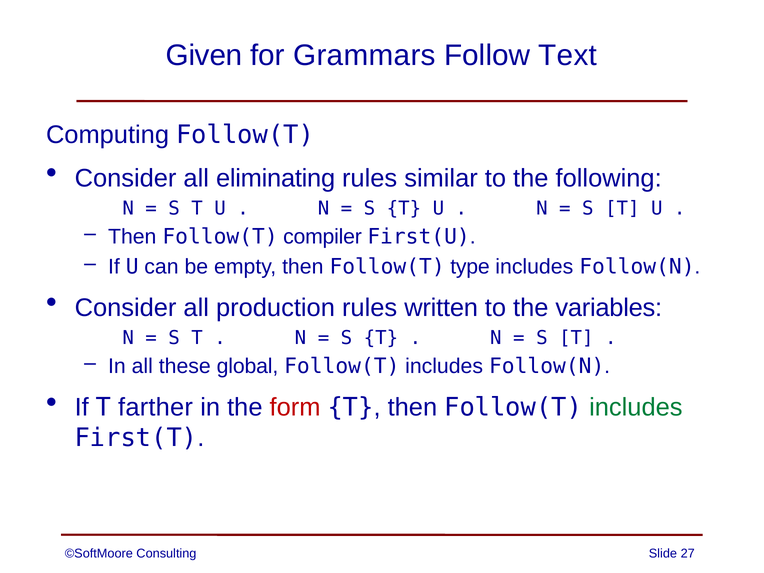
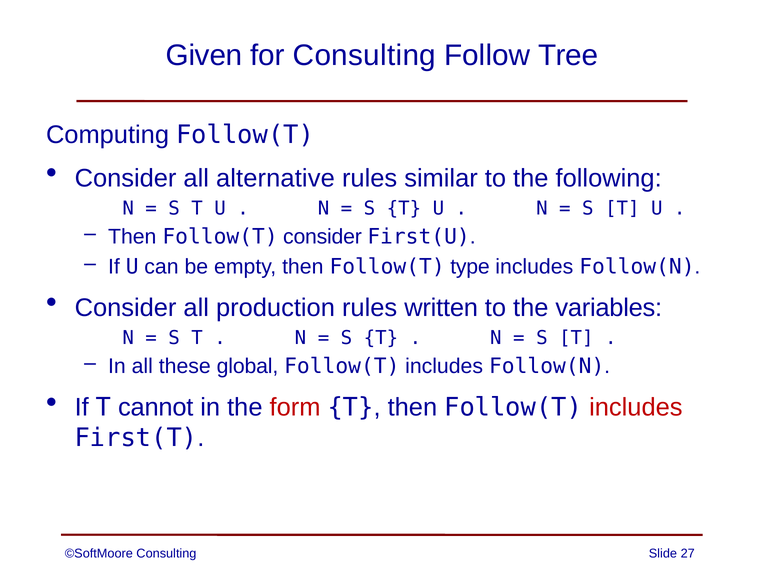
for Grammars: Grammars -> Consulting
Text: Text -> Tree
eliminating: eliminating -> alternative
Follow(T compiler: compiler -> consider
farther: farther -> cannot
includes at (636, 407) colour: green -> red
